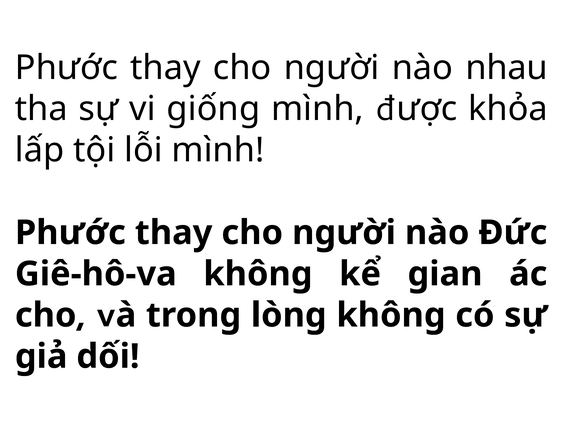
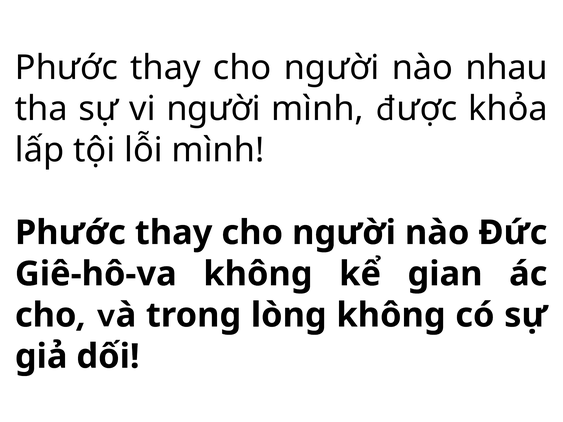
vi giống: giống -> người
